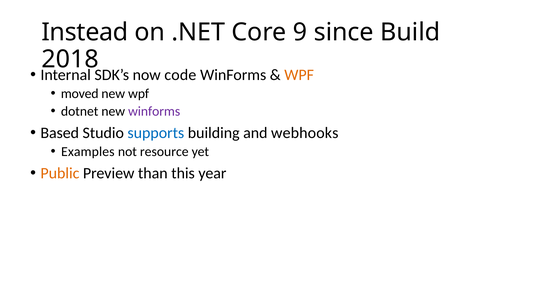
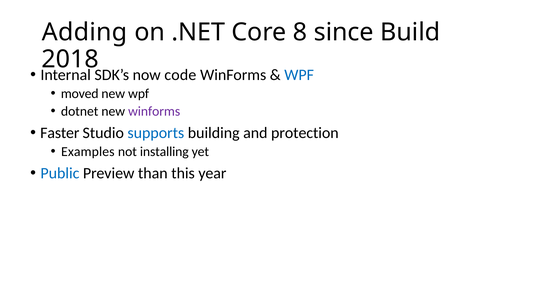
Instead: Instead -> Adding
9: 9 -> 8
WPF at (299, 75) colour: orange -> blue
Based: Based -> Faster
webhooks: webhooks -> protection
resource: resource -> installing
Public colour: orange -> blue
